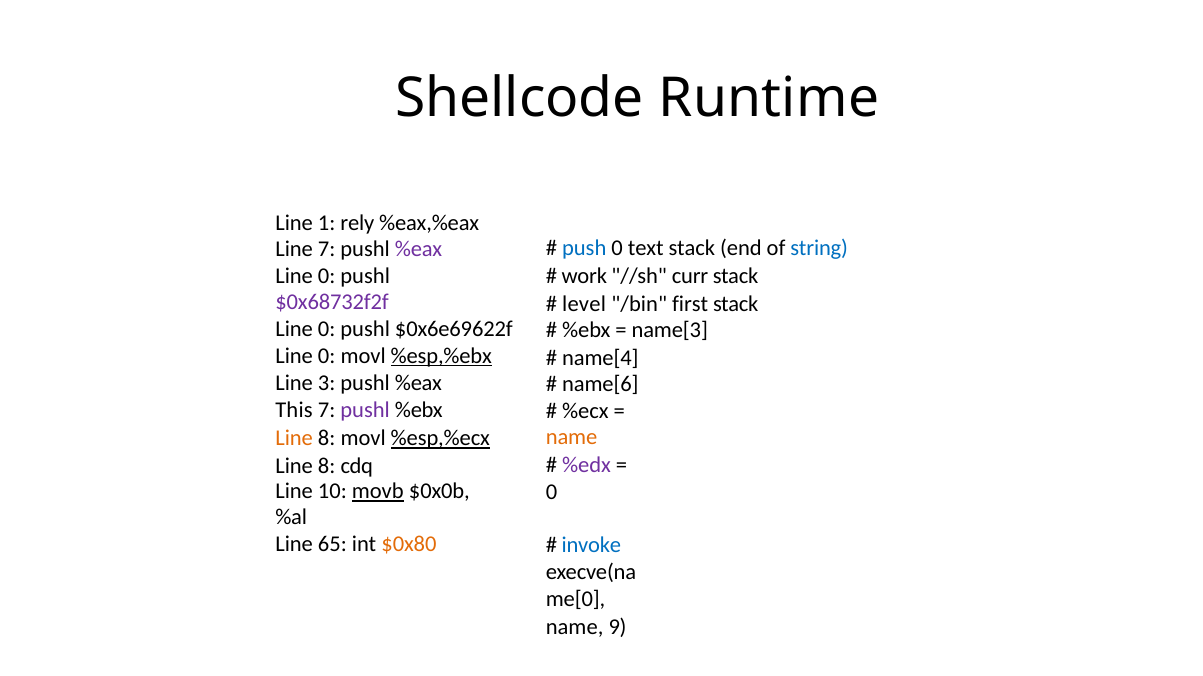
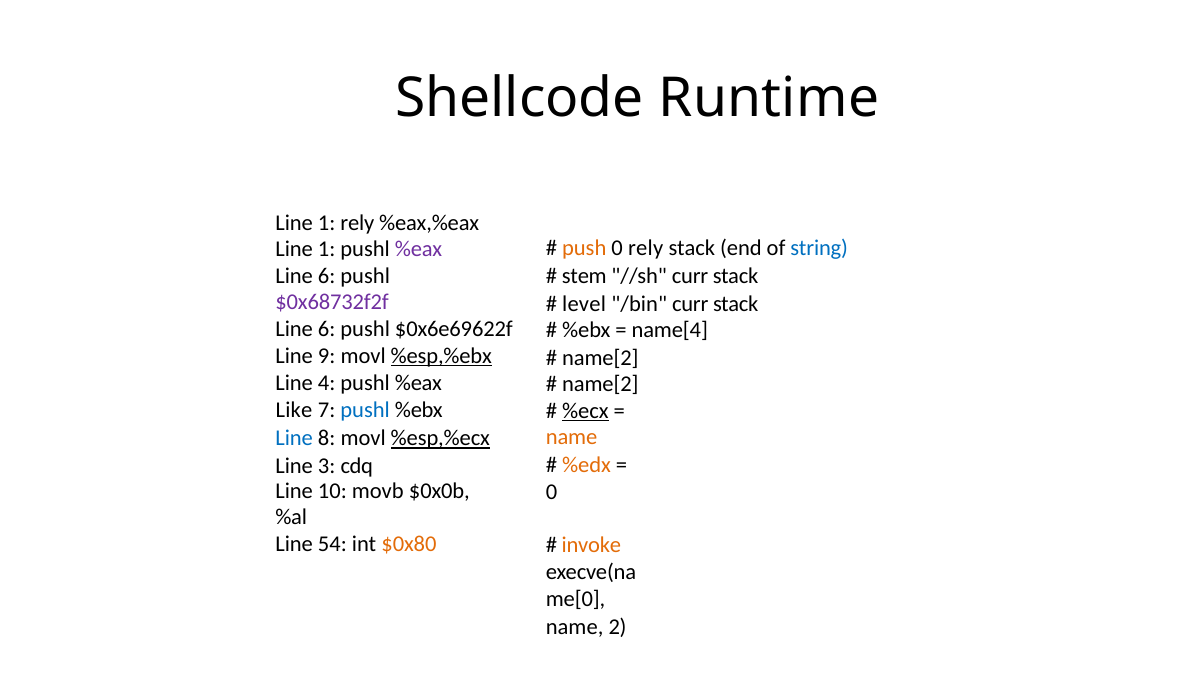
push colour: blue -> orange
0 text: text -> rely
7 at (327, 249): 7 -> 1
work: work -> stem
0 at (327, 276): 0 -> 6
/bin first: first -> curr
0 at (327, 329): 0 -> 6
name[3: name[3 -> name[4
0 at (327, 356): 0 -> 9
name[4 at (600, 358): name[4 -> name[2
3: 3 -> 4
name[6 at (600, 385): name[6 -> name[2
This: This -> Like
pushl at (365, 410) colour: purple -> blue
%ecx underline: none -> present
Line at (294, 439) colour: orange -> blue
%edx colour: purple -> orange
8 at (327, 466): 8 -> 3
movb underline: present -> none
65: 65 -> 54
invoke colour: blue -> orange
9: 9 -> 2
